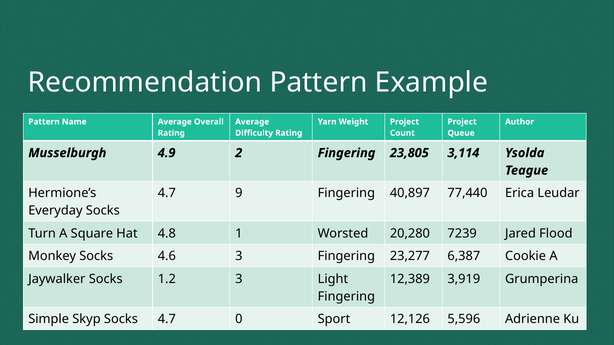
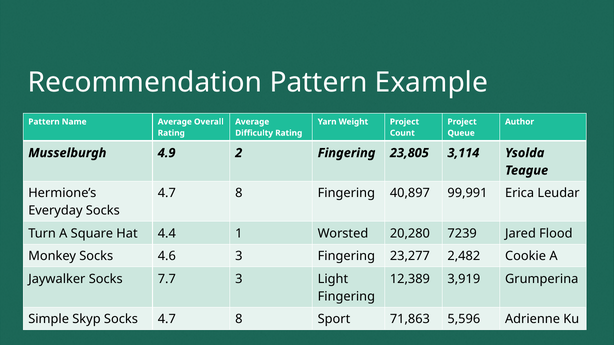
9 at (239, 193): 9 -> 8
77,440: 77,440 -> 99,991
4.8: 4.8 -> 4.4
6,387: 6,387 -> 2,482
1.2: 1.2 -> 7.7
Skyp Socks 4.7 0: 0 -> 8
12,126: 12,126 -> 71,863
